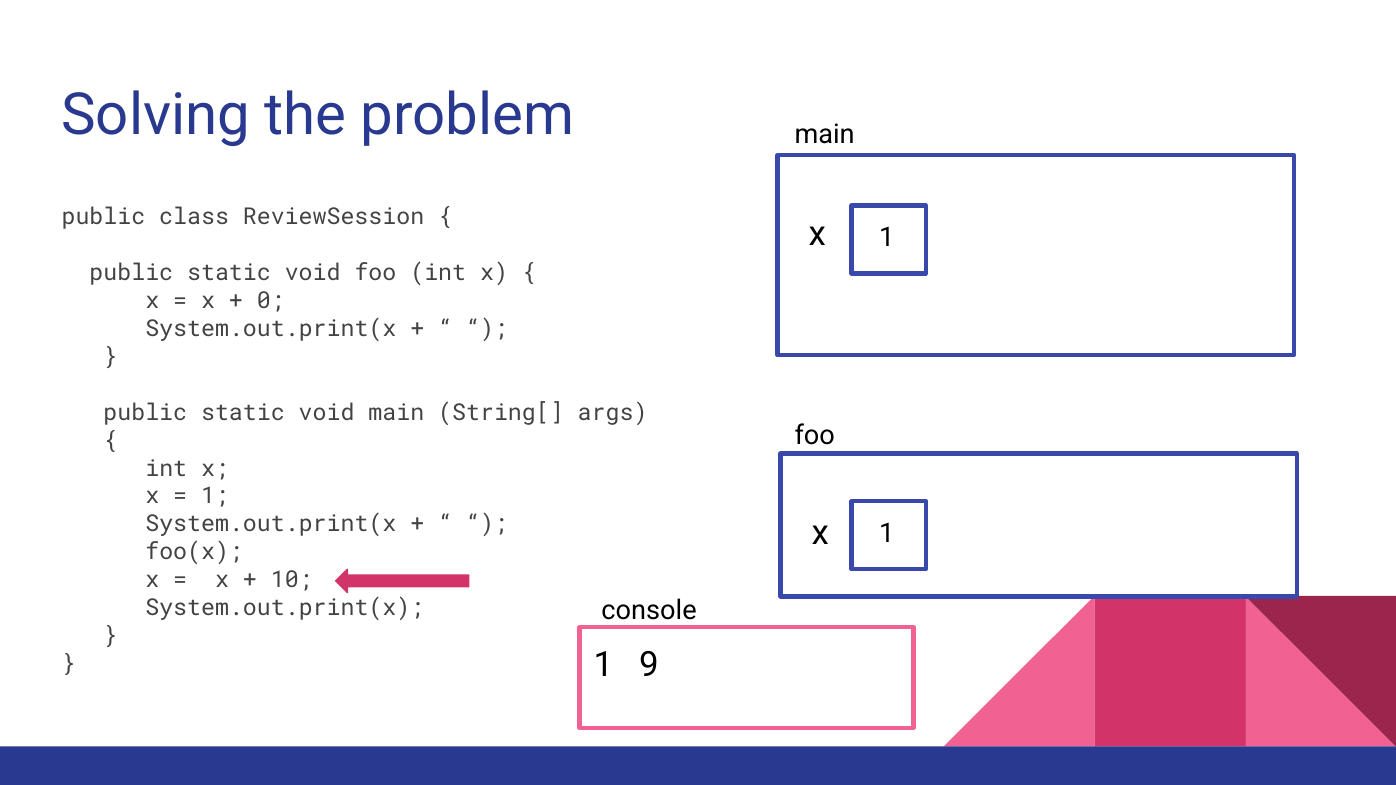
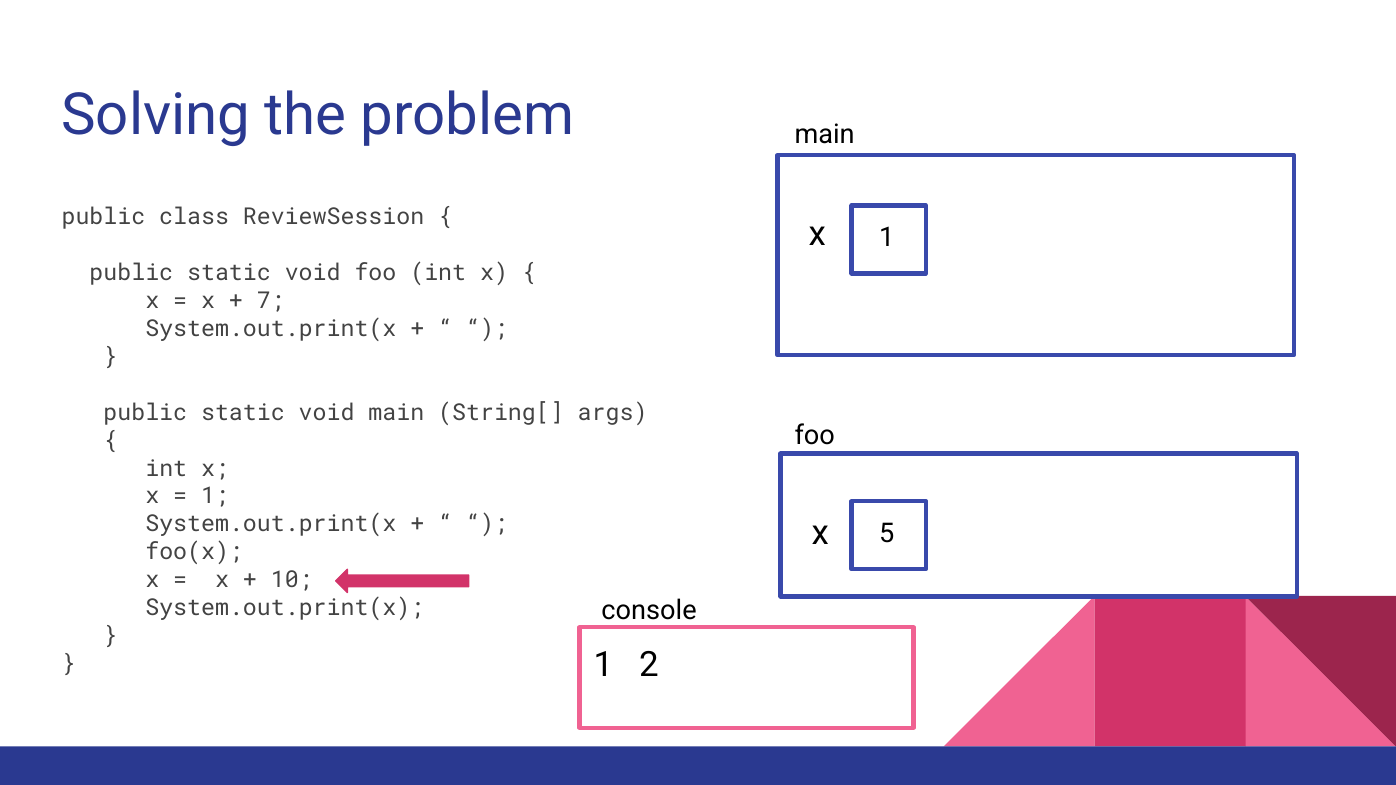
0: 0 -> 7
x 1: 1 -> 5
9: 9 -> 2
